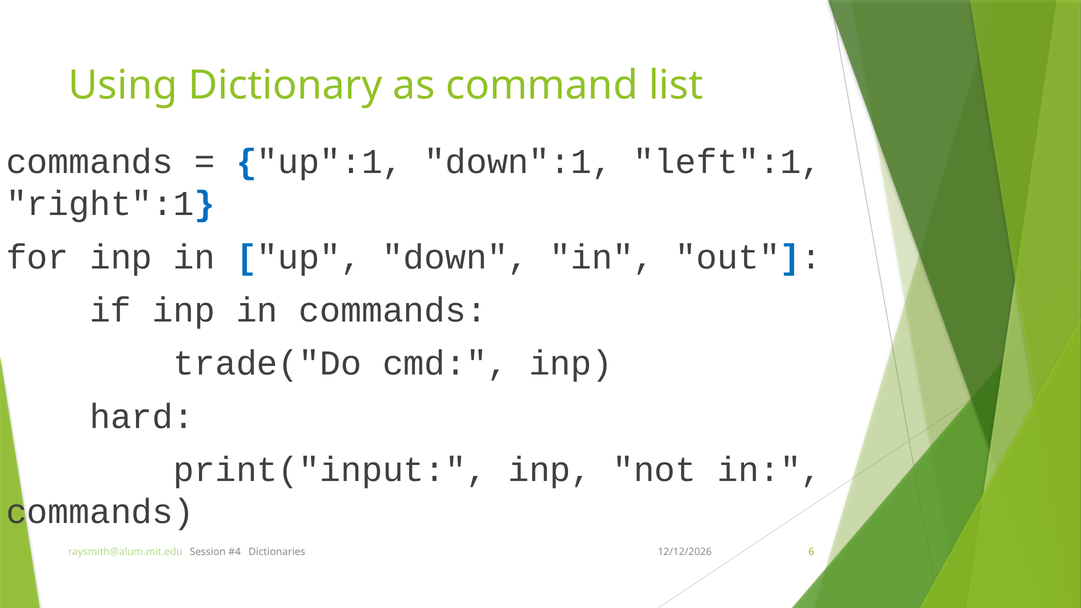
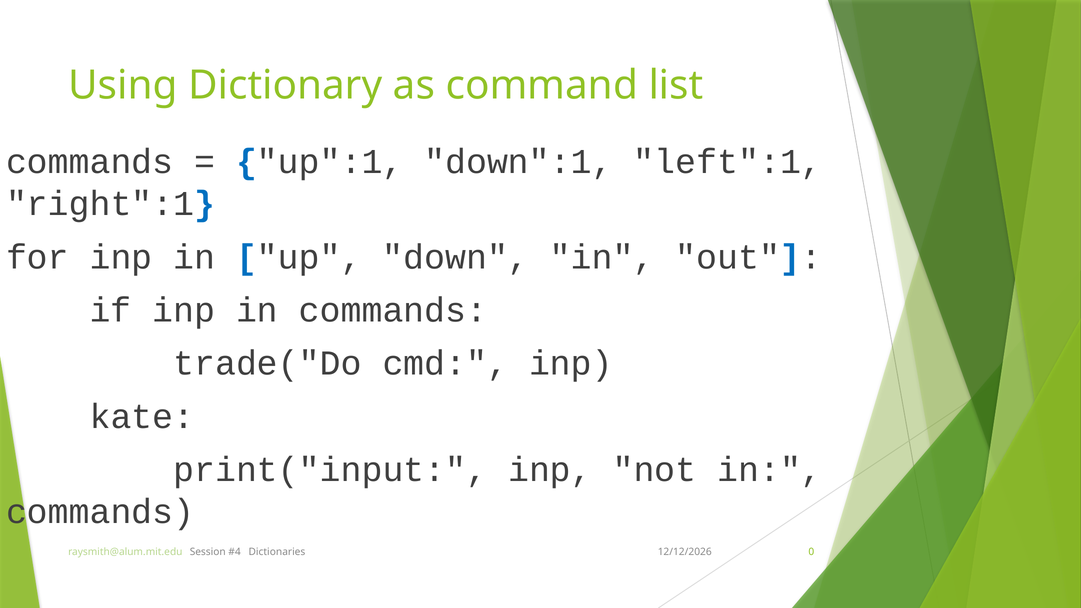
hard: hard -> kate
6: 6 -> 0
